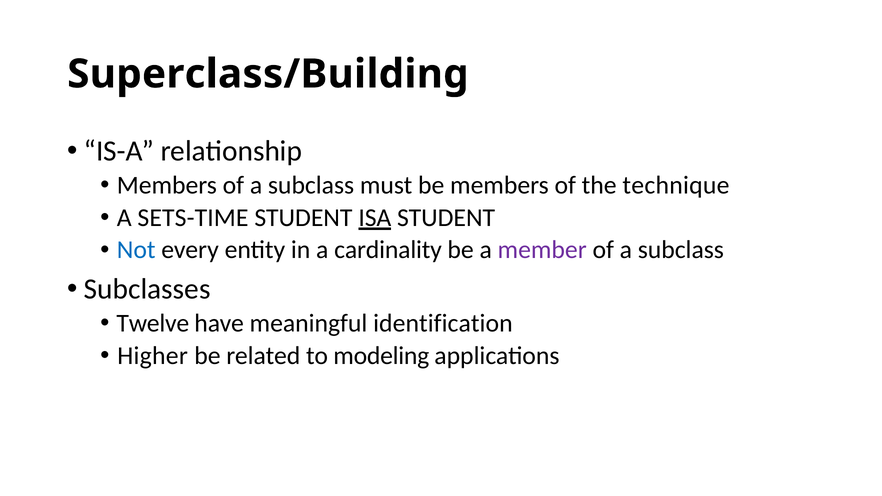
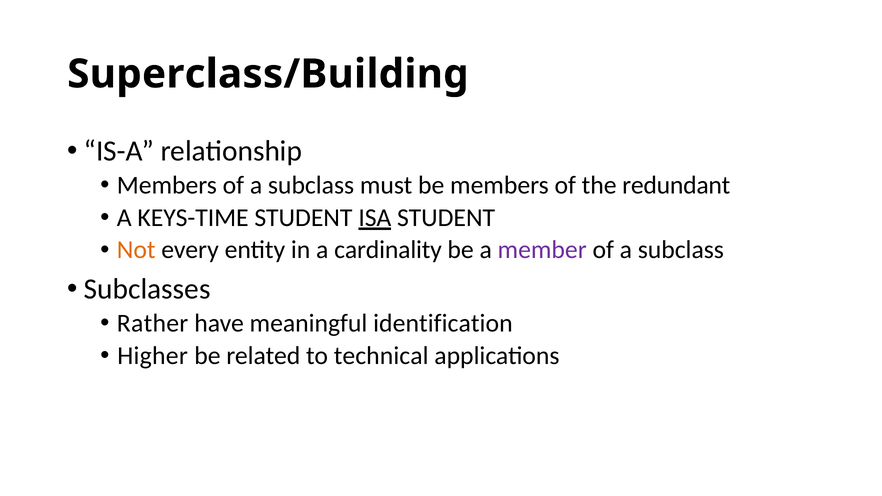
technique: technique -> redundant
SETS-TIME: SETS-TIME -> KEYS-TIME
Not colour: blue -> orange
Twelve: Twelve -> Rather
modeling: modeling -> technical
